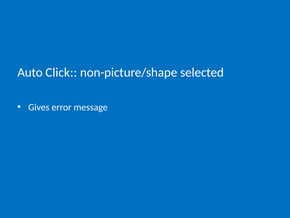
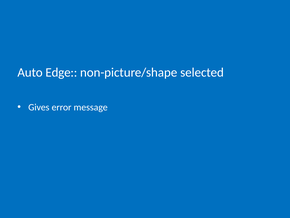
Click: Click -> Edge
